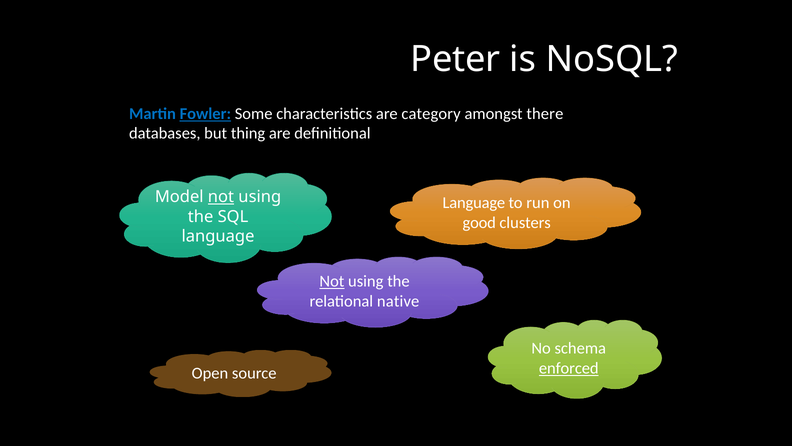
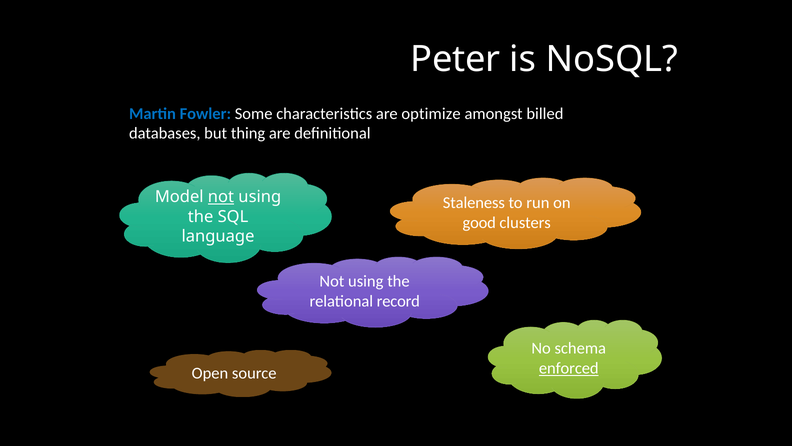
Fowler underline: present -> none
category: category -> optimize
there: there -> billed
Language at (474, 203): Language -> Staleness
Not at (332, 281) underline: present -> none
native: native -> record
